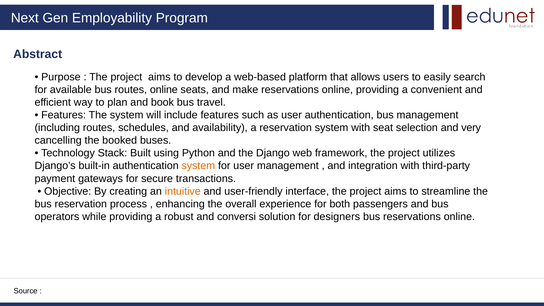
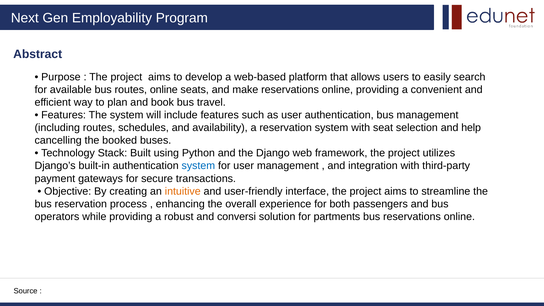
very: very -> help
system at (198, 166) colour: orange -> blue
designers: designers -> partments
